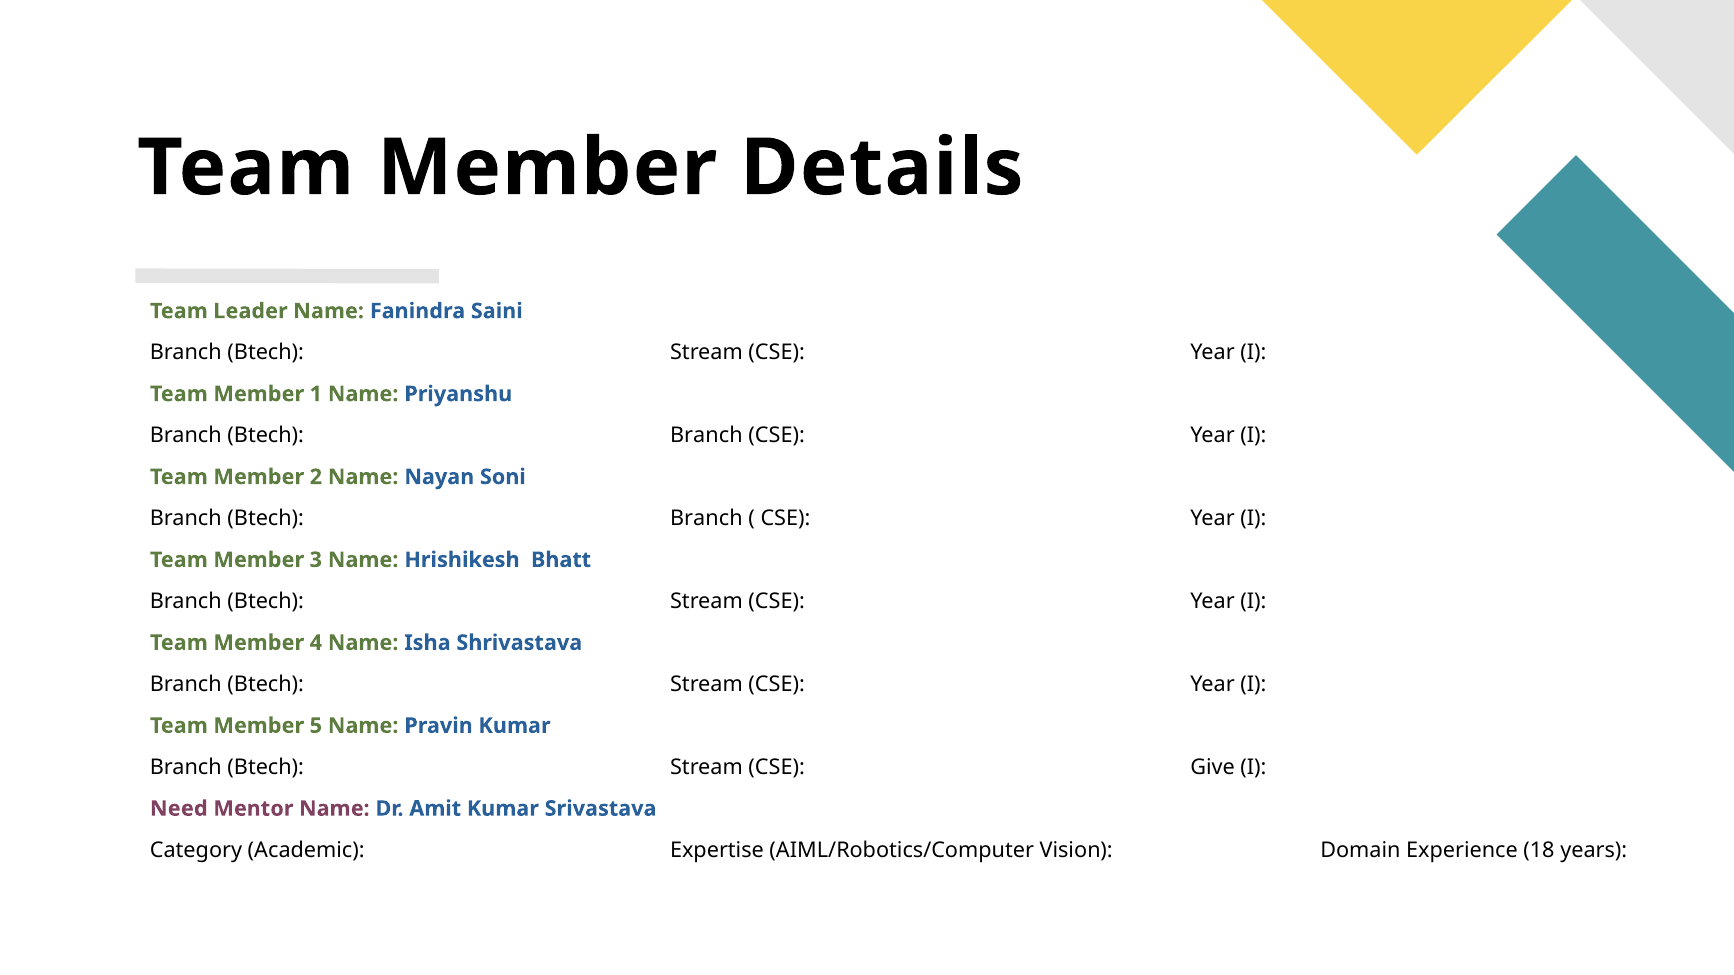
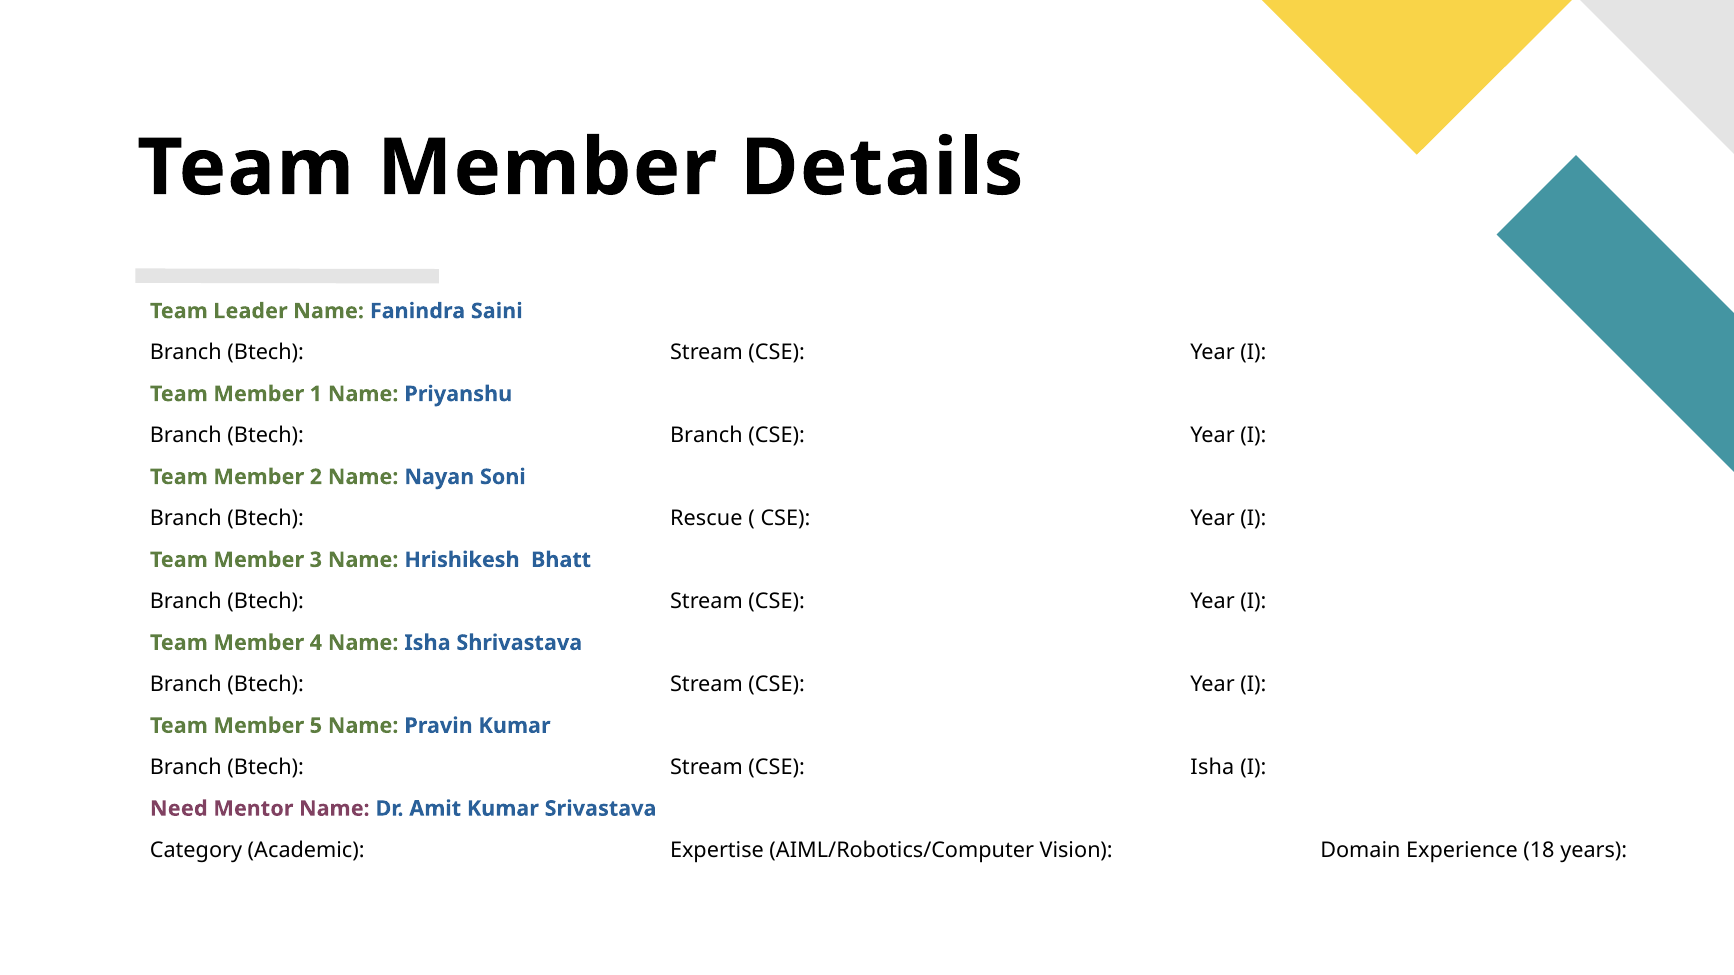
Branch at (706, 519): Branch -> Rescue
CSE Give: Give -> Isha
